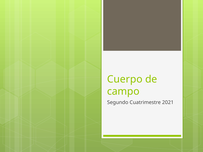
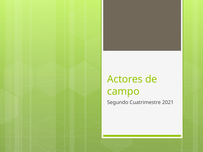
Cuerpo: Cuerpo -> Actores
